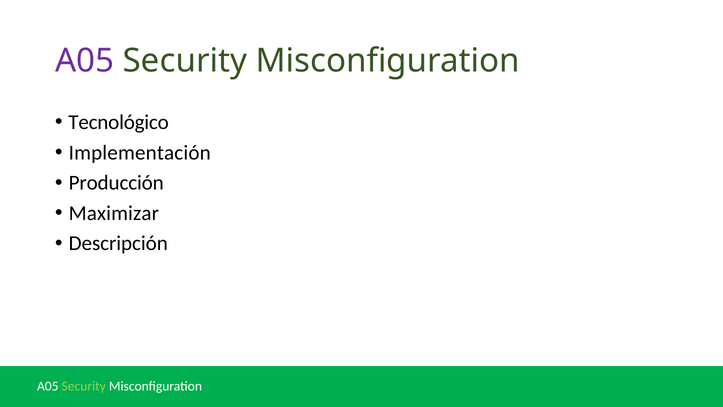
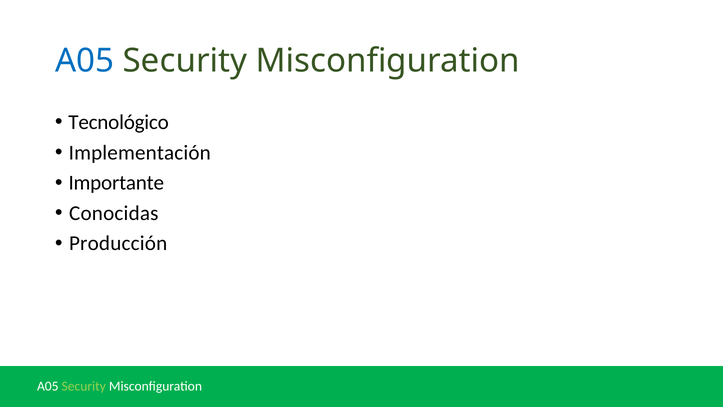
A05 at (85, 61) colour: purple -> blue
Producción: Producción -> Importante
Maximizar: Maximizar -> Conocidas
Descripción: Descripción -> Producción
